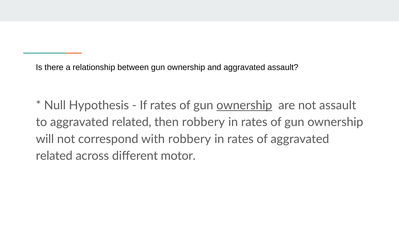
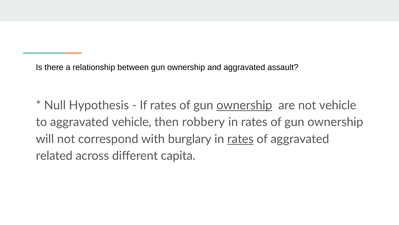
not assault: assault -> vehicle
to aggravated related: related -> vehicle
with robbery: robbery -> burglary
rates at (240, 139) underline: none -> present
motor: motor -> capita
